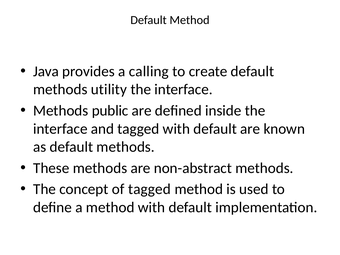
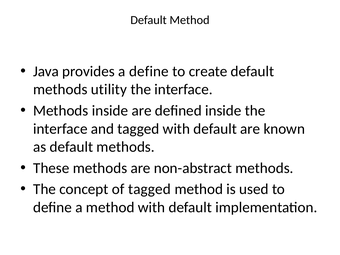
a calling: calling -> define
Methods public: public -> inside
